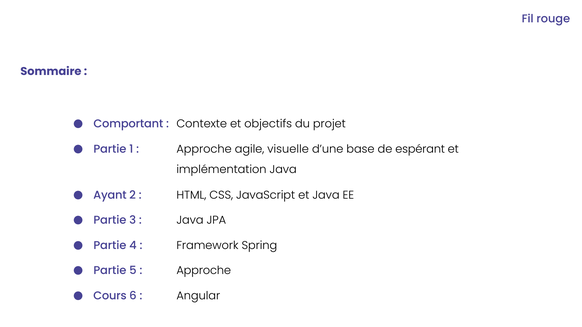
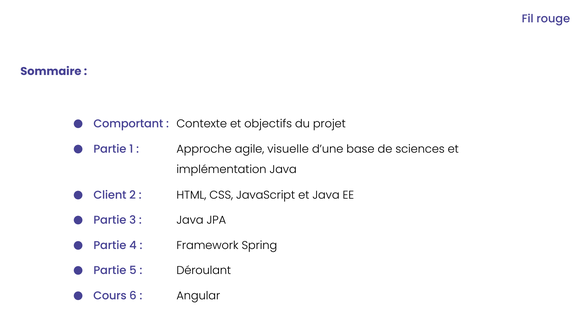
espérant: espérant -> sciences
Ayant: Ayant -> Client
Approche at (204, 271): Approche -> Déroulant
